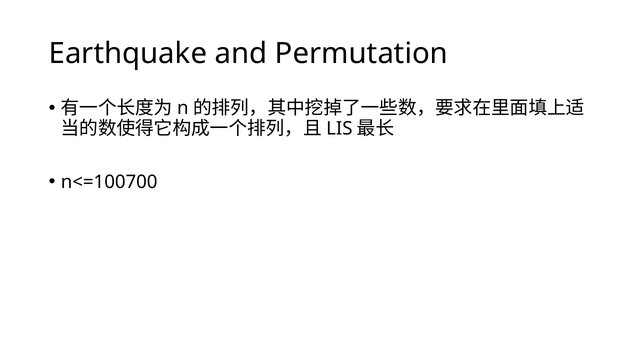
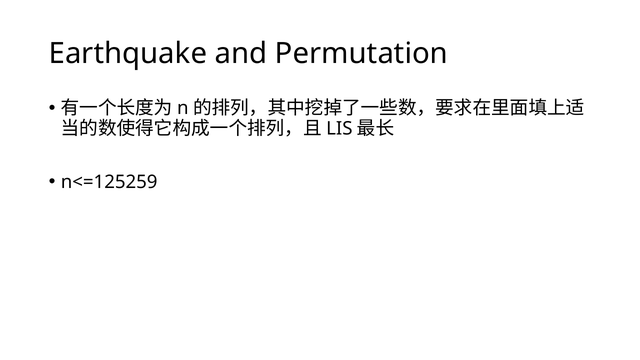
n<=100700: n<=100700 -> n<=125259
